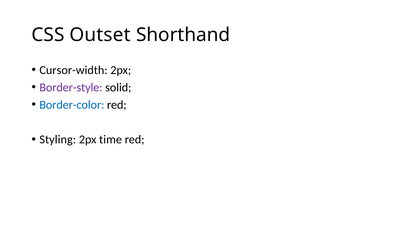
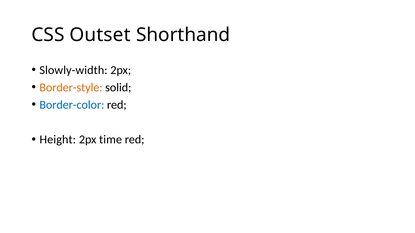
Cursor-width: Cursor-width -> Slowly-width
Border-style colour: purple -> orange
Styling: Styling -> Height
